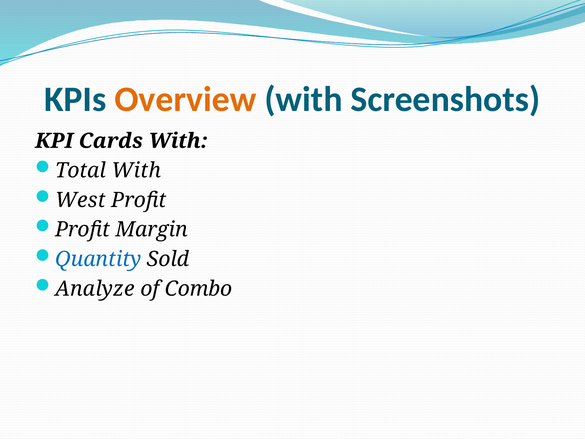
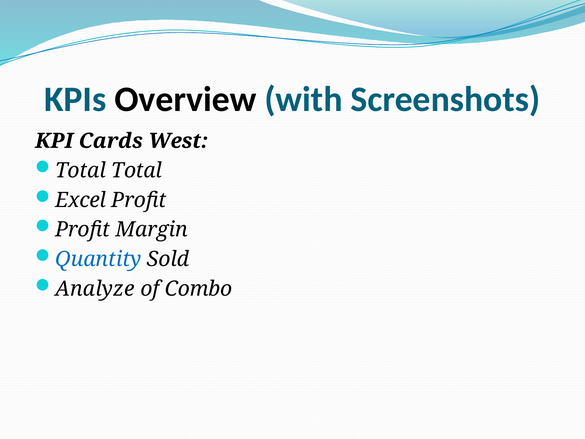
Overview colour: orange -> black
Cards With: With -> West
Total With: With -> Total
West: West -> Excel
